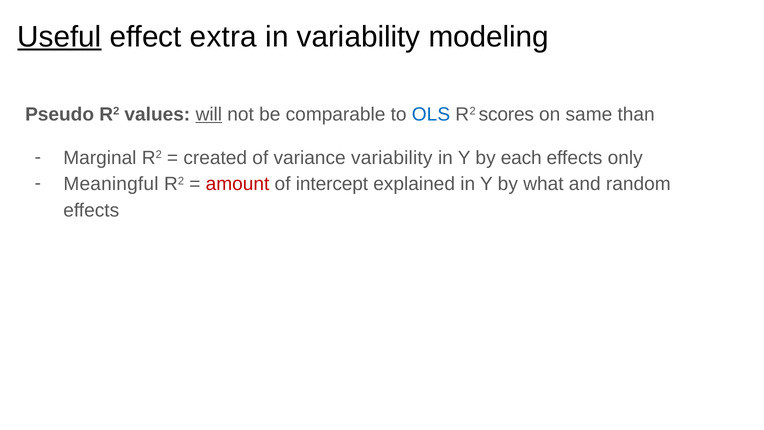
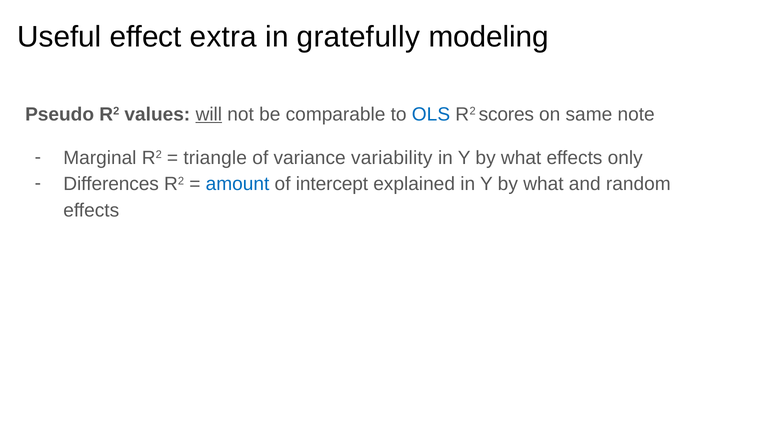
Useful underline: present -> none
in variability: variability -> gratefully
than: than -> note
created: created -> triangle
each at (521, 158): each -> what
Meaningful: Meaningful -> Differences
amount colour: red -> blue
